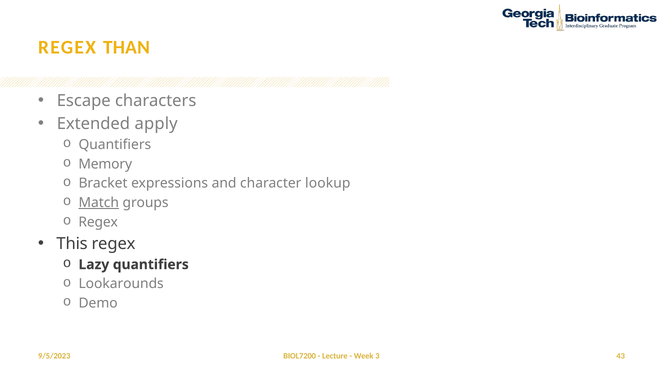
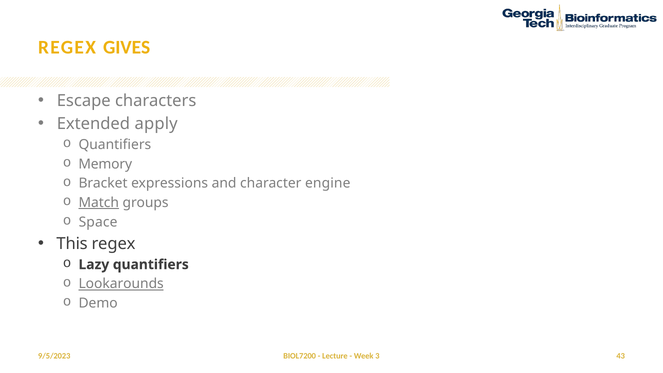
THAN: THAN -> GIVES
lookup: lookup -> engine
Regex at (98, 222): Regex -> Space
Lookarounds underline: none -> present
